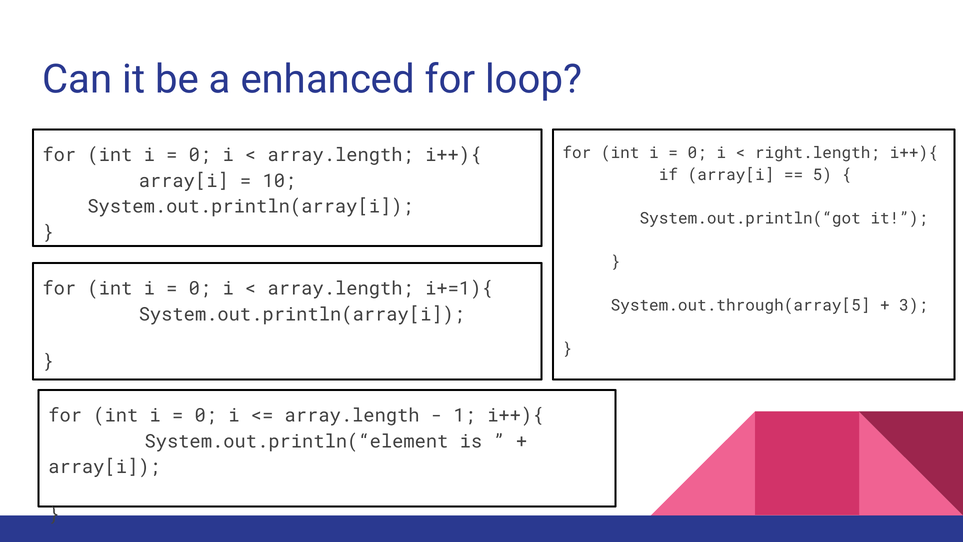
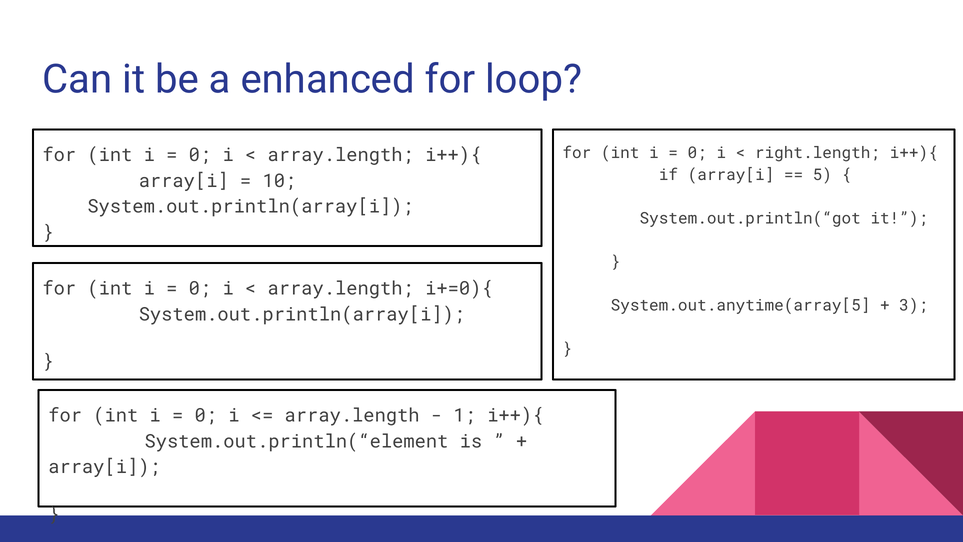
i+=1){: i+=1){ -> i+=0){
System.out.through(array[5: System.out.through(array[5 -> System.out.anytime(array[5
